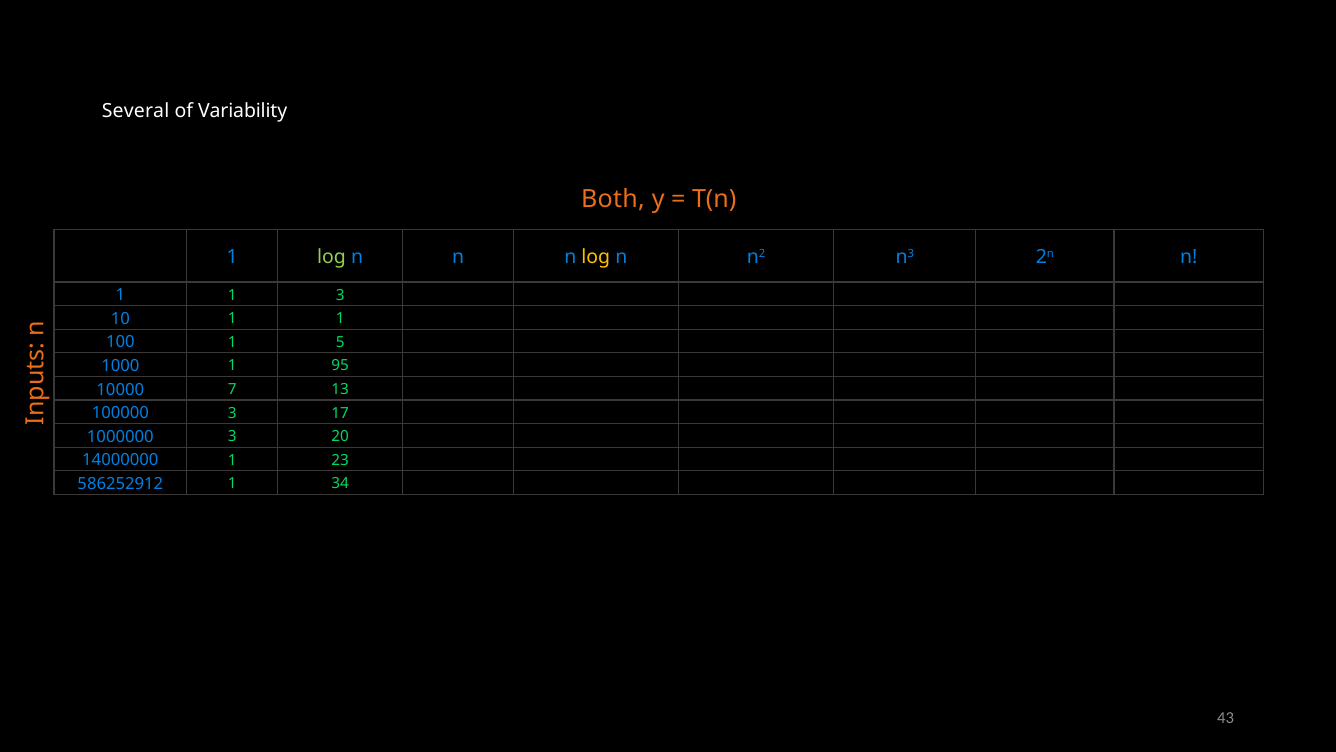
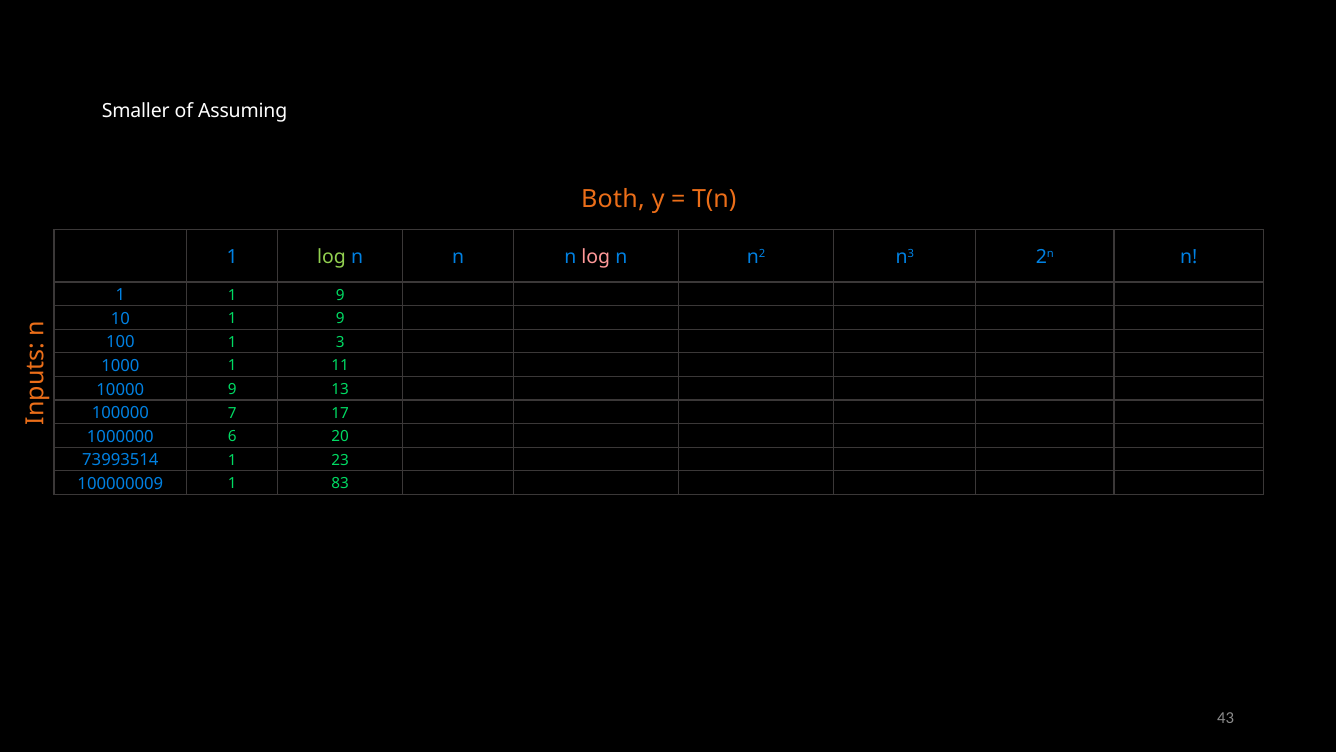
Several: Several -> Smaller
Variability: Variability -> Assuming
log at (596, 257) colour: yellow -> pink
1 1 3: 3 -> 9
10 1 1: 1 -> 9
5: 5 -> 3
95: 95 -> 11
10000 7: 7 -> 9
100000 3: 3 -> 7
1000000 3: 3 -> 6
14000000: 14000000 -> 73993514
586252912: 586252912 -> 100000009
34: 34 -> 83
